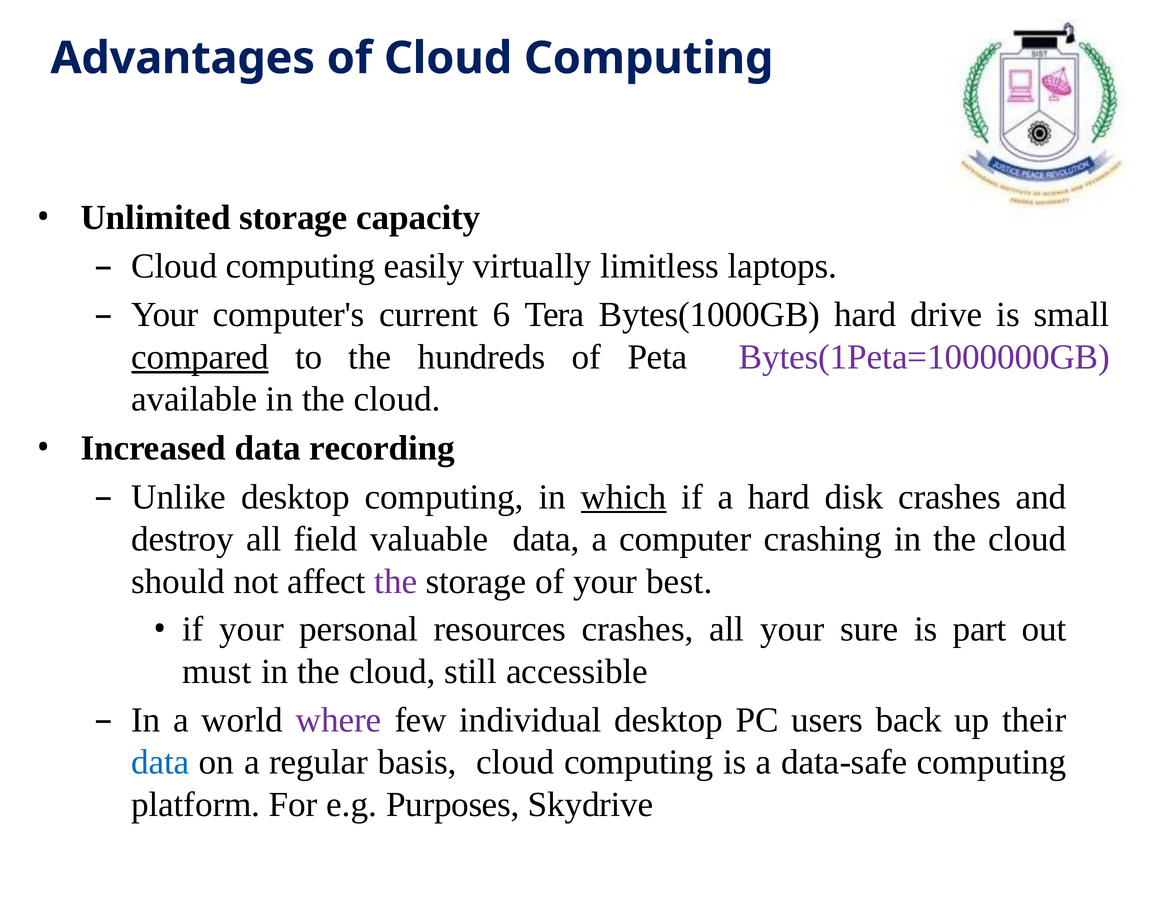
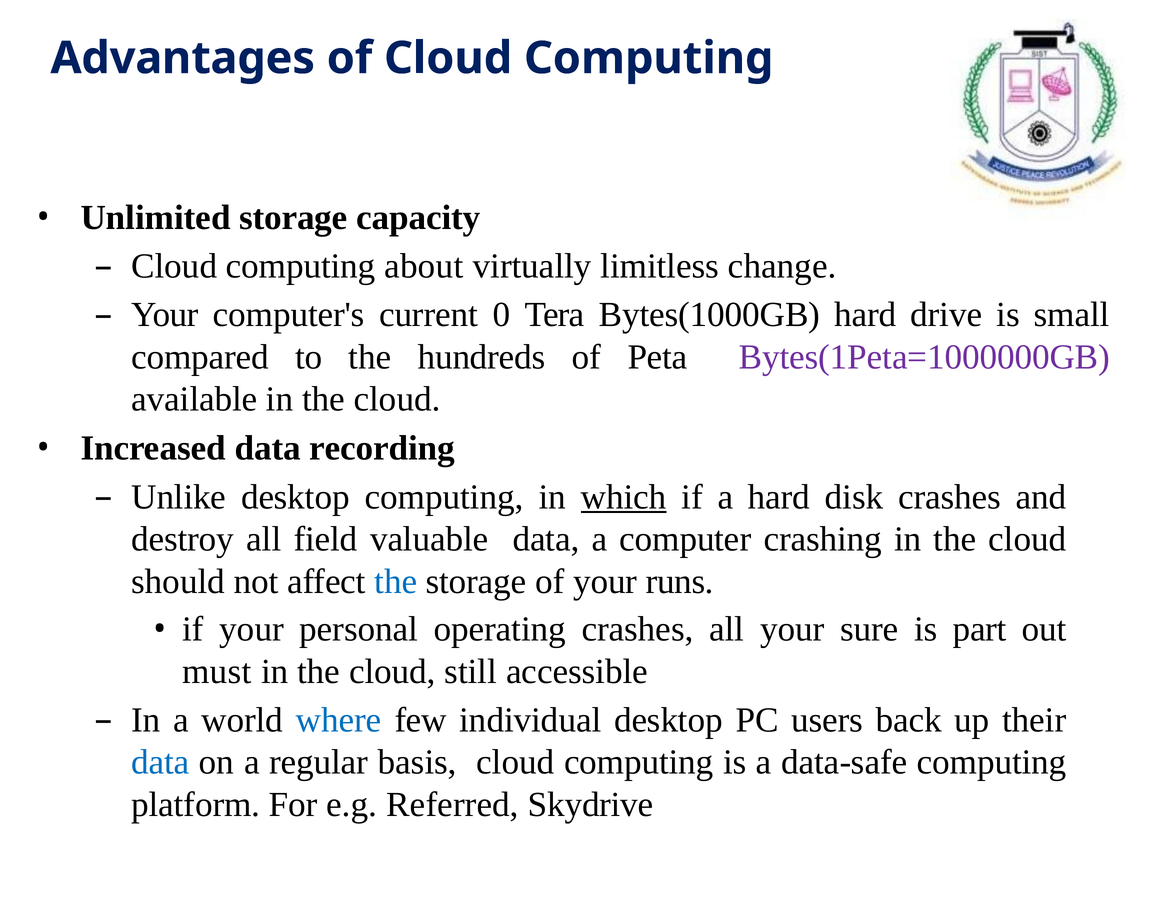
easily: easily -> about
laptops: laptops -> change
6: 6 -> 0
compared underline: present -> none
the at (396, 582) colour: purple -> blue
best: best -> runs
resources: resources -> operating
where colour: purple -> blue
Purposes: Purposes -> Referred
